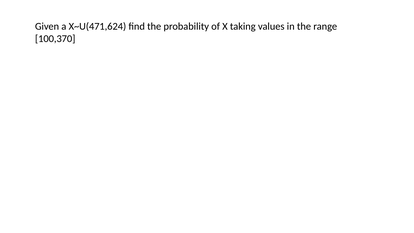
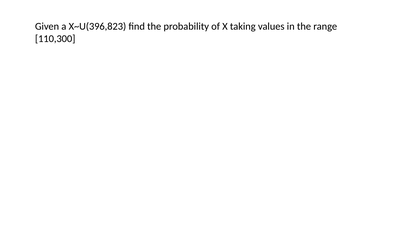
X~U(471,624: X~U(471,624 -> X~U(396,823
100,370: 100,370 -> 110,300
